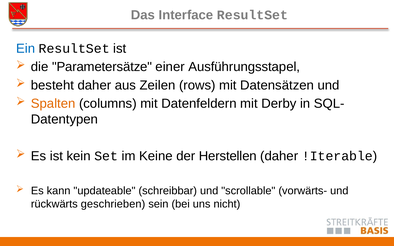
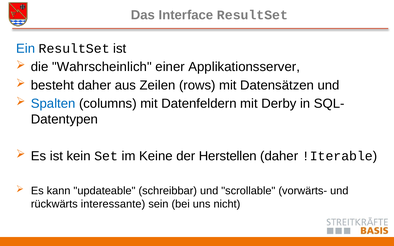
Parametersätze: Parametersätze -> Wahrscheinlich
Ausführungsstapel: Ausführungsstapel -> Applikationsserver
Spalten colour: orange -> blue
geschrieben: geschrieben -> interessante
